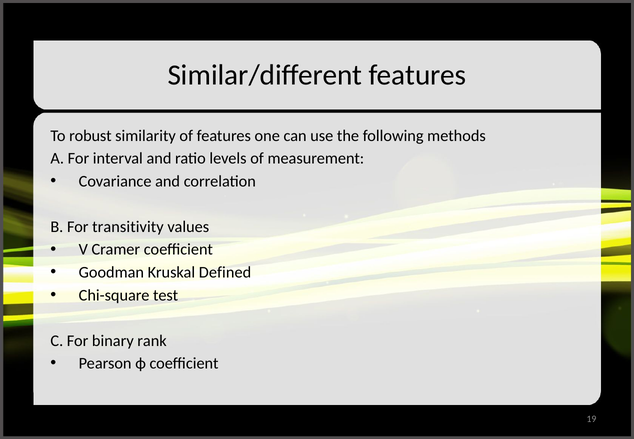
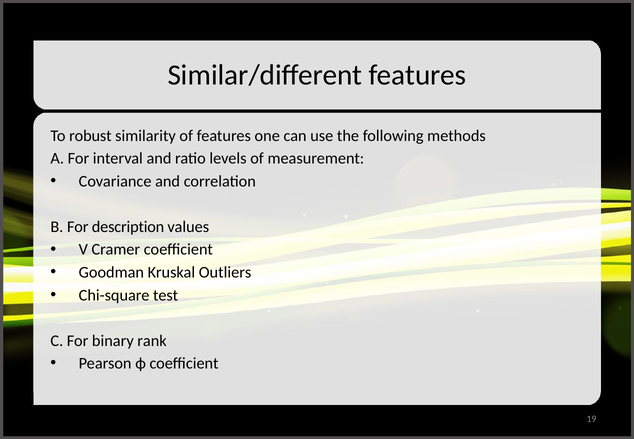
transitivity: transitivity -> description
Defined: Defined -> Outliers
